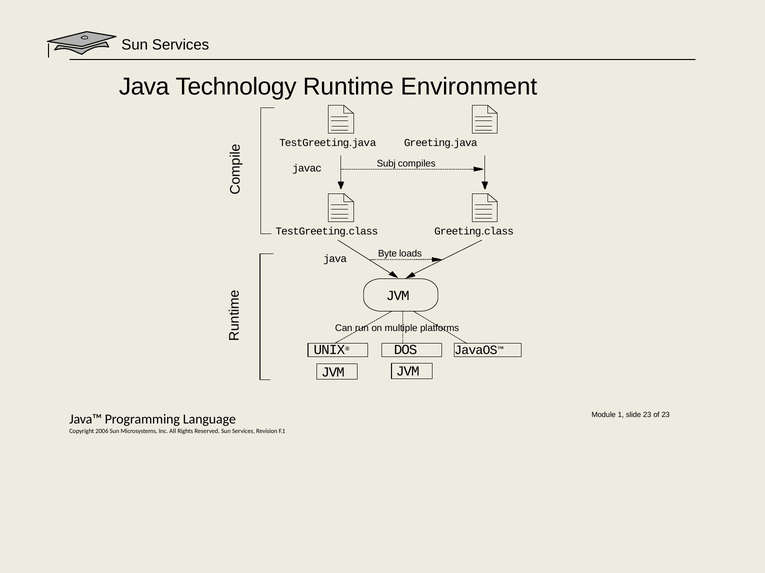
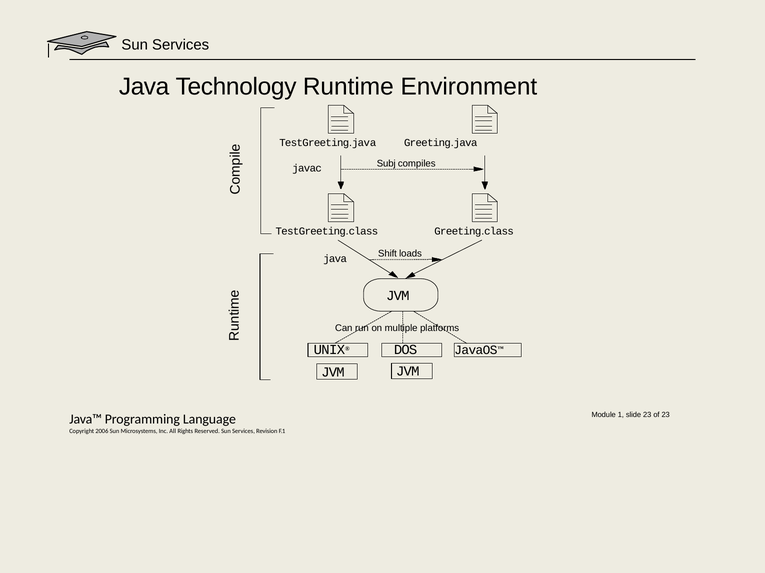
Byte: Byte -> Shift
